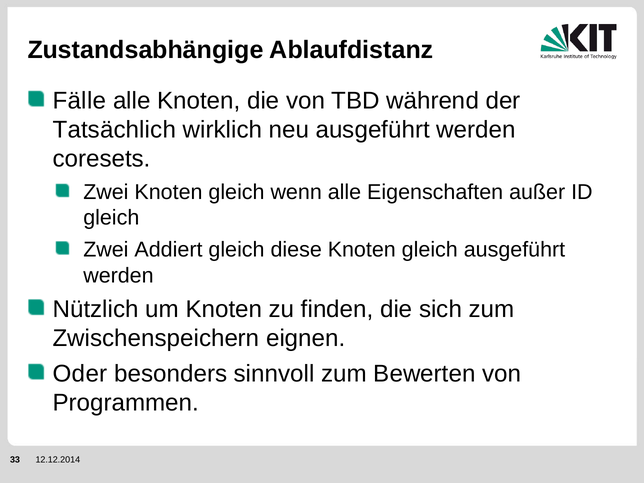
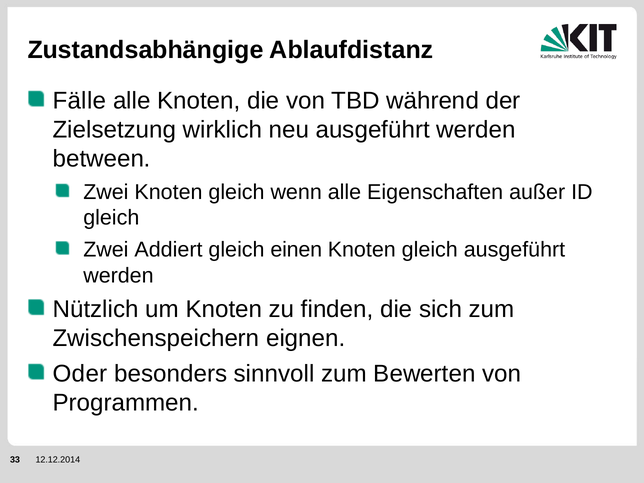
Tatsächlich: Tatsächlich -> Zielsetzung
coresets: coresets -> between
diese: diese -> einen
